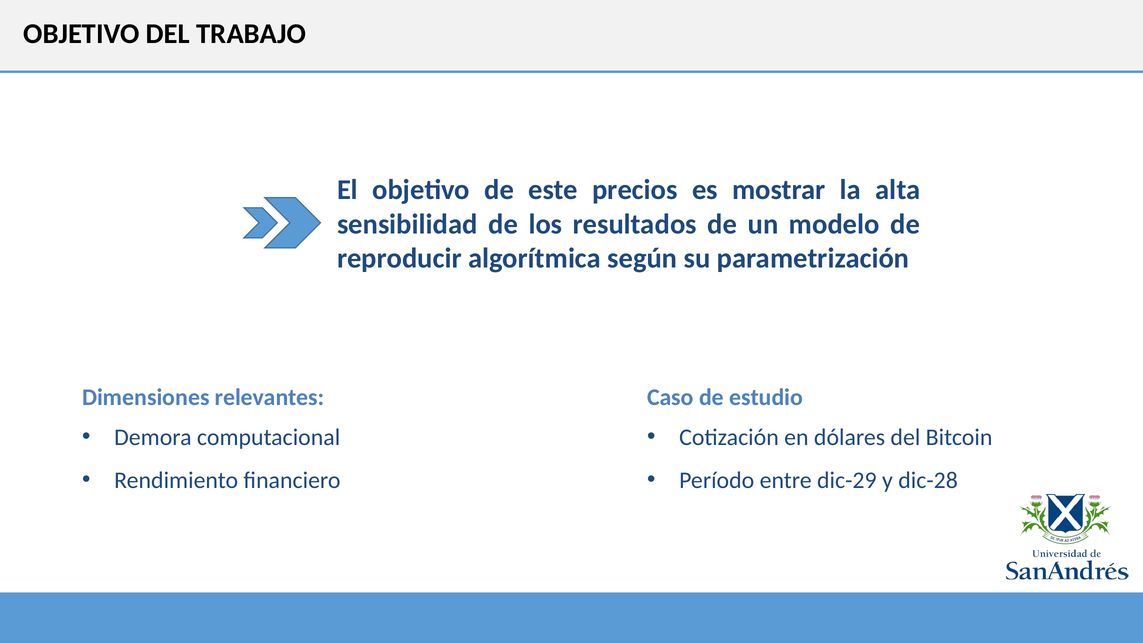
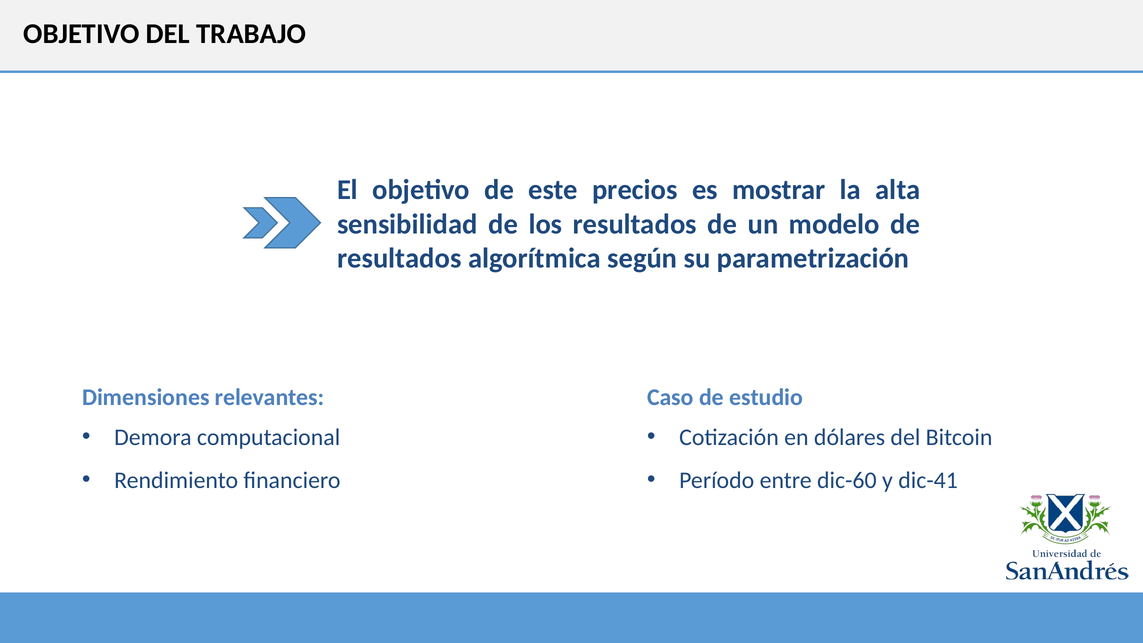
reproducir at (399, 258): reproducir -> resultados
dic-29: dic-29 -> dic-60
dic-28: dic-28 -> dic-41
